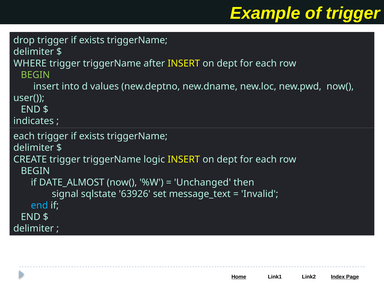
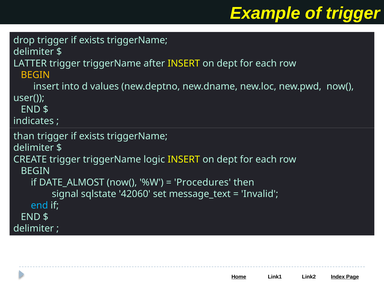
WHERE: WHERE -> LATTER
BEGIN at (35, 75) colour: light green -> yellow
each at (24, 136): each -> than
Unchanged: Unchanged -> Procedures
63926: 63926 -> 42060
